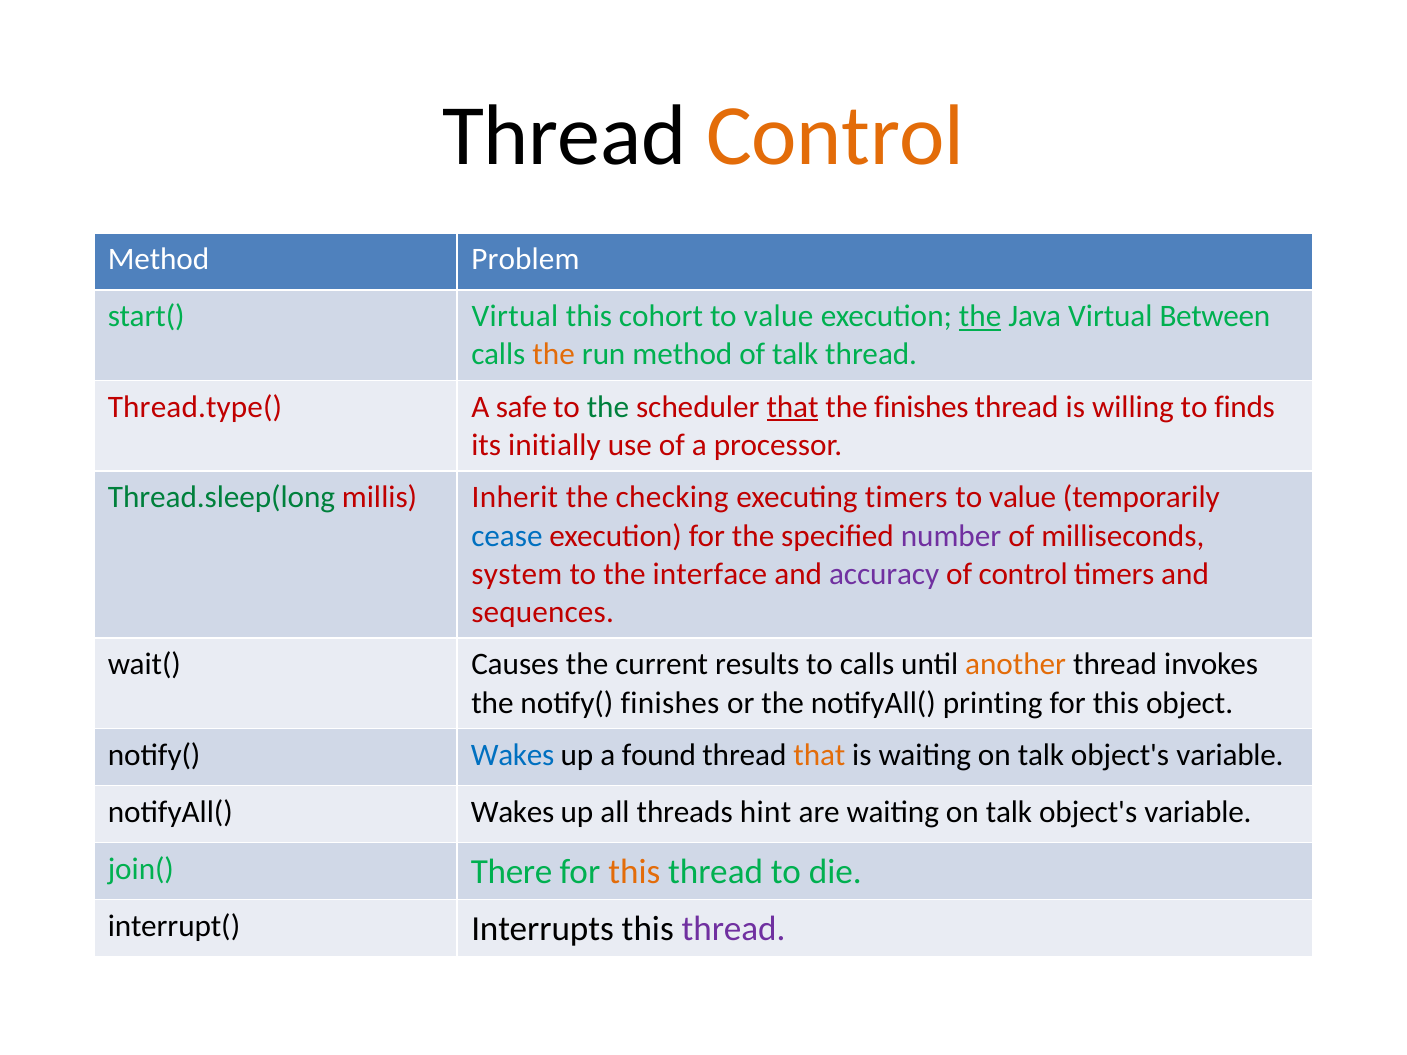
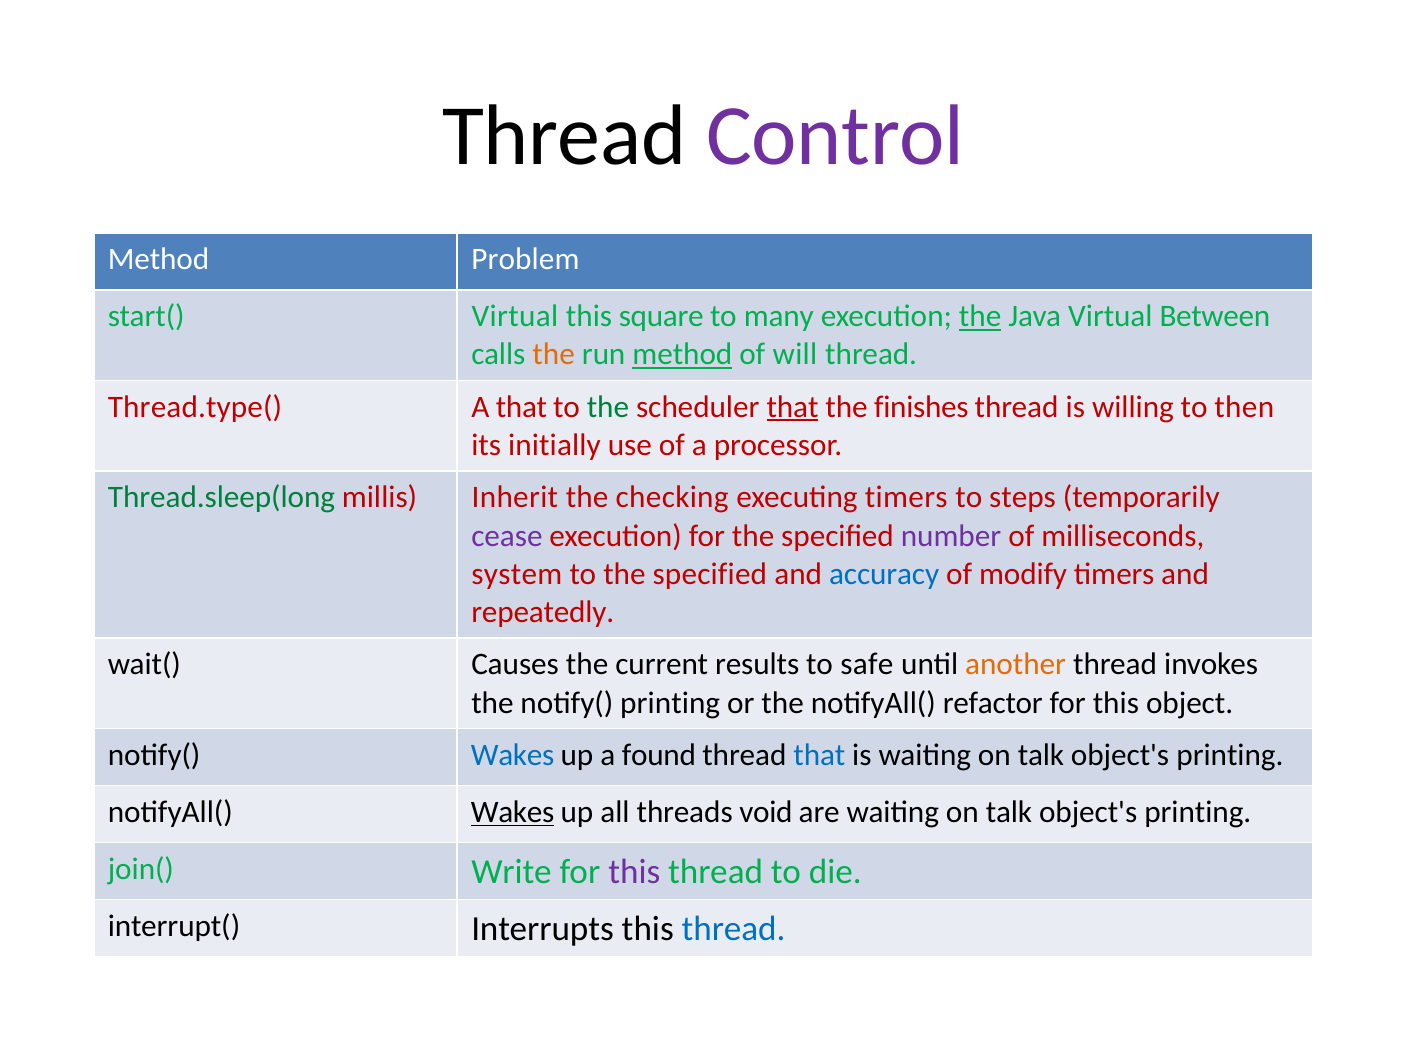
Control at (835, 136) colour: orange -> purple
cohort: cohort -> square
value at (779, 317): value -> many
method at (682, 355) underline: none -> present
of talk: talk -> will
A safe: safe -> that
finds: finds -> then
value at (1023, 498): value -> steps
cease colour: blue -> purple
to the interface: interface -> specified
accuracy colour: purple -> blue
of control: control -> modify
sequences: sequences -> repeatedly
to calls: calls -> safe
notify( finishes: finishes -> printing
printing: printing -> refactor
that at (819, 755) colour: orange -> blue
variable at (1230, 755): variable -> printing
Wakes at (513, 812) underline: none -> present
hint: hint -> void
variable at (1198, 812): variable -> printing
There: There -> Write
this at (634, 872) colour: orange -> purple
thread at (734, 929) colour: purple -> blue
